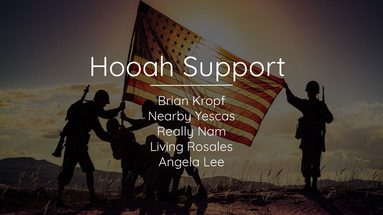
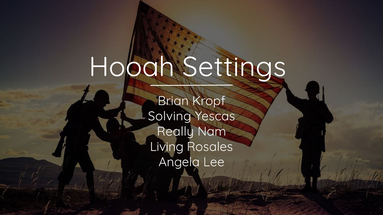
Support: Support -> Settings
Nearby: Nearby -> Solving
